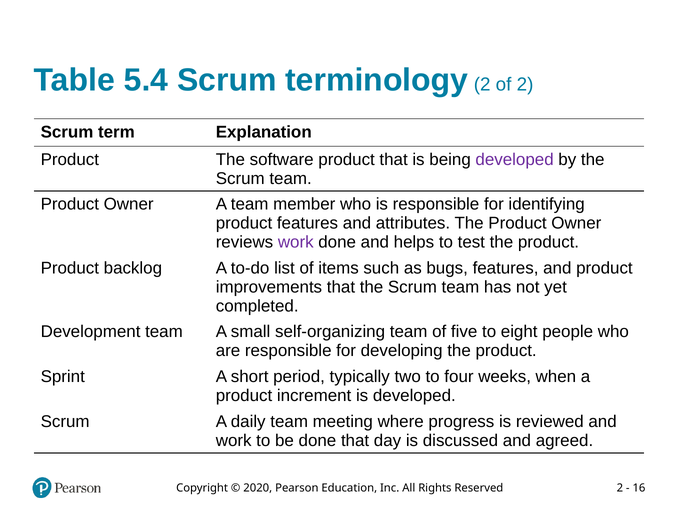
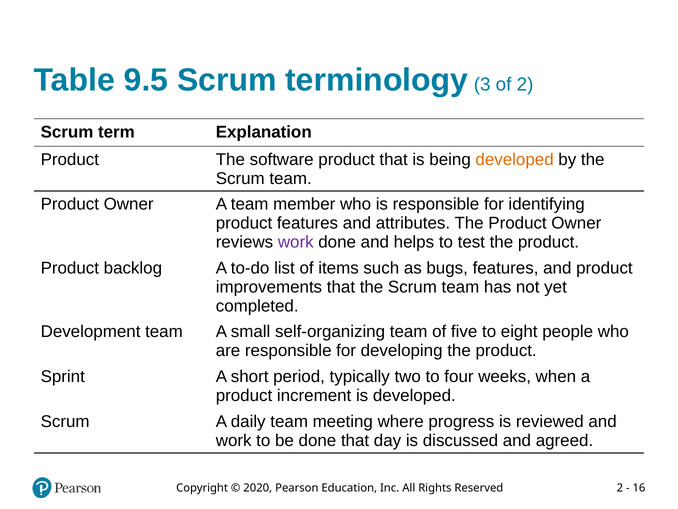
5.4: 5.4 -> 9.5
terminology 2: 2 -> 3
developed at (515, 159) colour: purple -> orange
